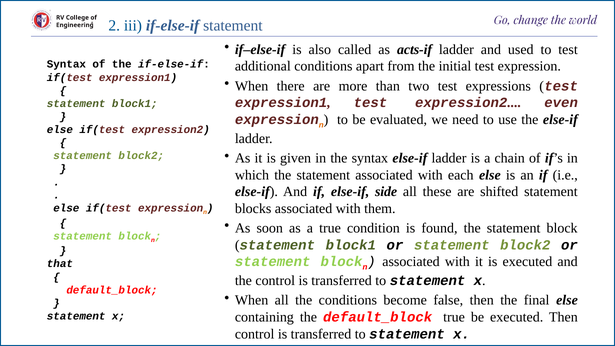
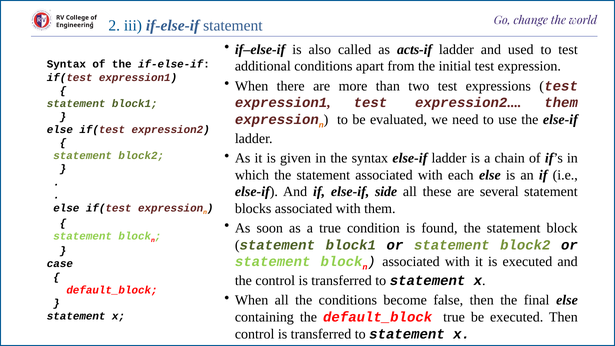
even at (561, 103): even -> them
shifted: shifted -> several
that: that -> case
